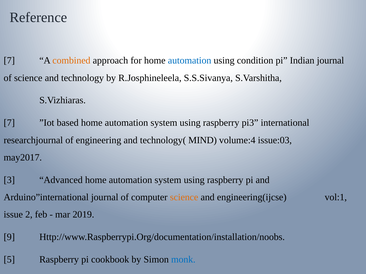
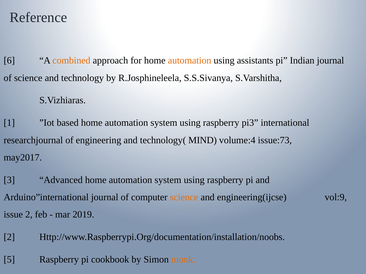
7 at (9, 61): 7 -> 6
automation at (190, 61) colour: blue -> orange
condition: condition -> assistants
7 at (9, 123): 7 -> 1
issue:03: issue:03 -> issue:73
vol:1: vol:1 -> vol:9
9 at (9, 237): 9 -> 2
monk colour: blue -> orange
